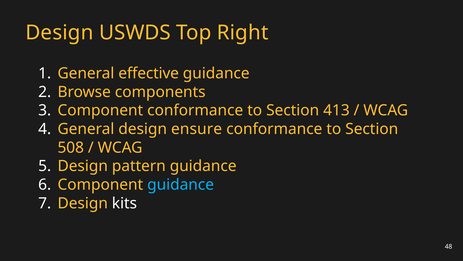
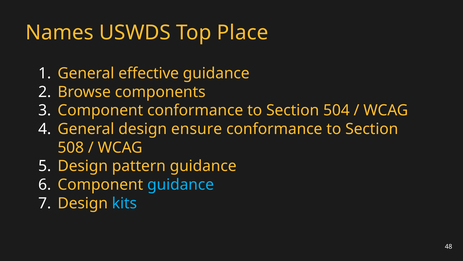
Design at (59, 33): Design -> Names
Right: Right -> Place
413: 413 -> 504
kits colour: white -> light blue
